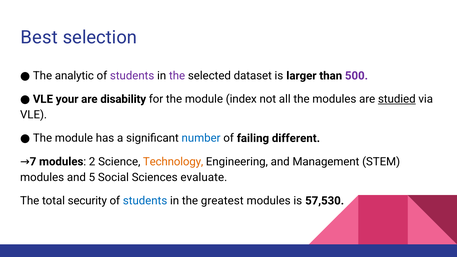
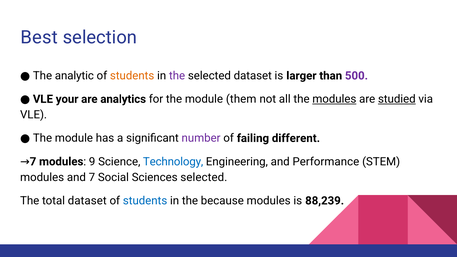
students at (132, 76) colour: purple -> orange
disability: disability -> analytics
index: index -> them
modules at (334, 99) underline: none -> present
number colour: blue -> purple
2: 2 -> 9
Technology colour: orange -> blue
Management: Management -> Performance
5: 5 -> 7
Sciences evaluate: evaluate -> selected
total security: security -> dataset
greatest: greatest -> because
57,530: 57,530 -> 88,239
